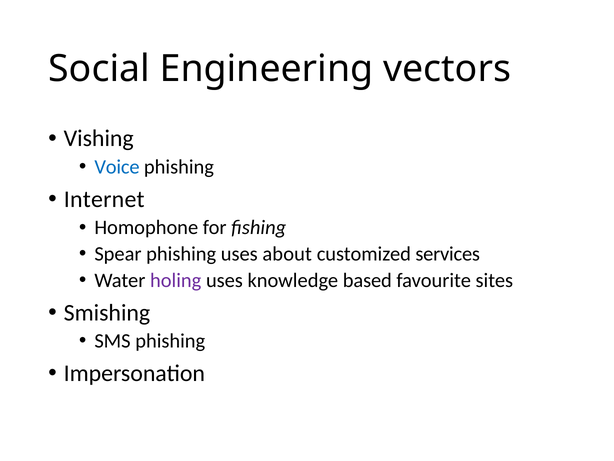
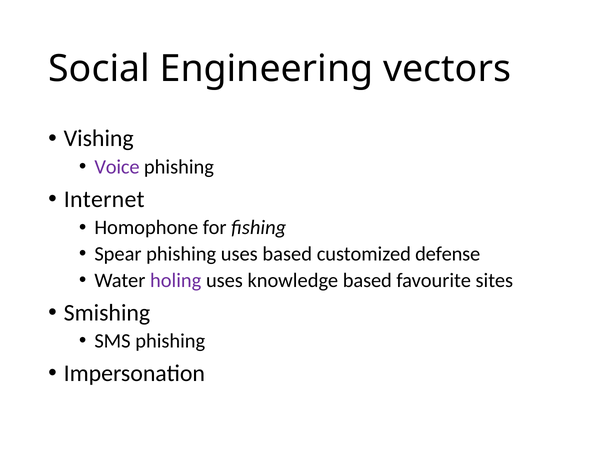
Voice colour: blue -> purple
uses about: about -> based
services: services -> defense
